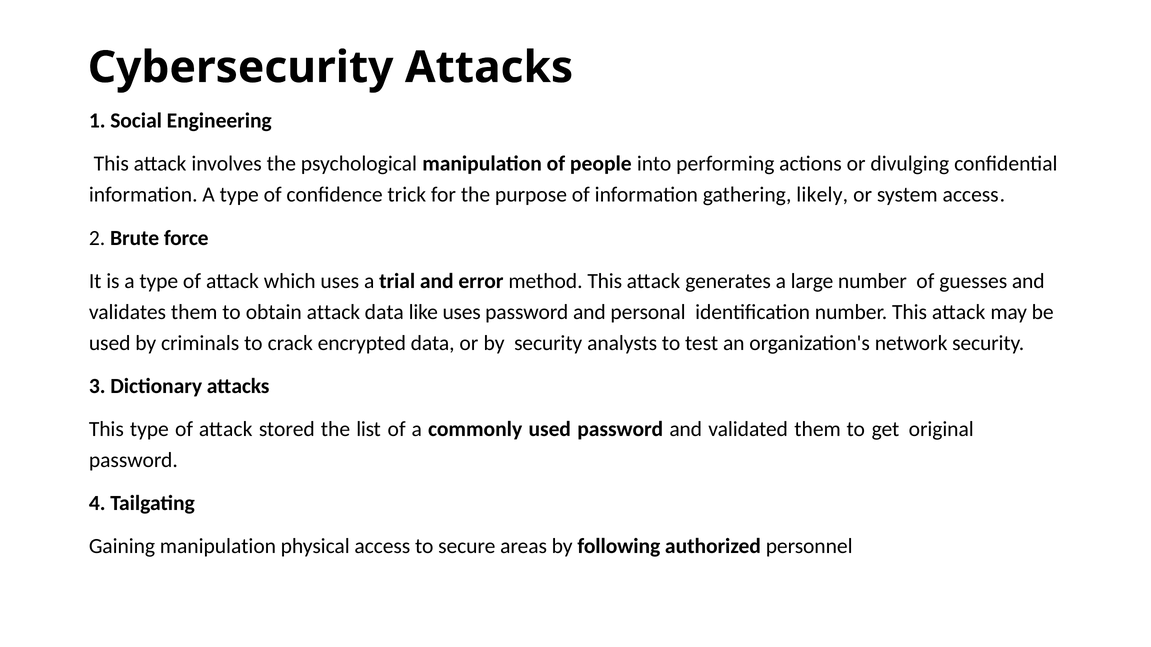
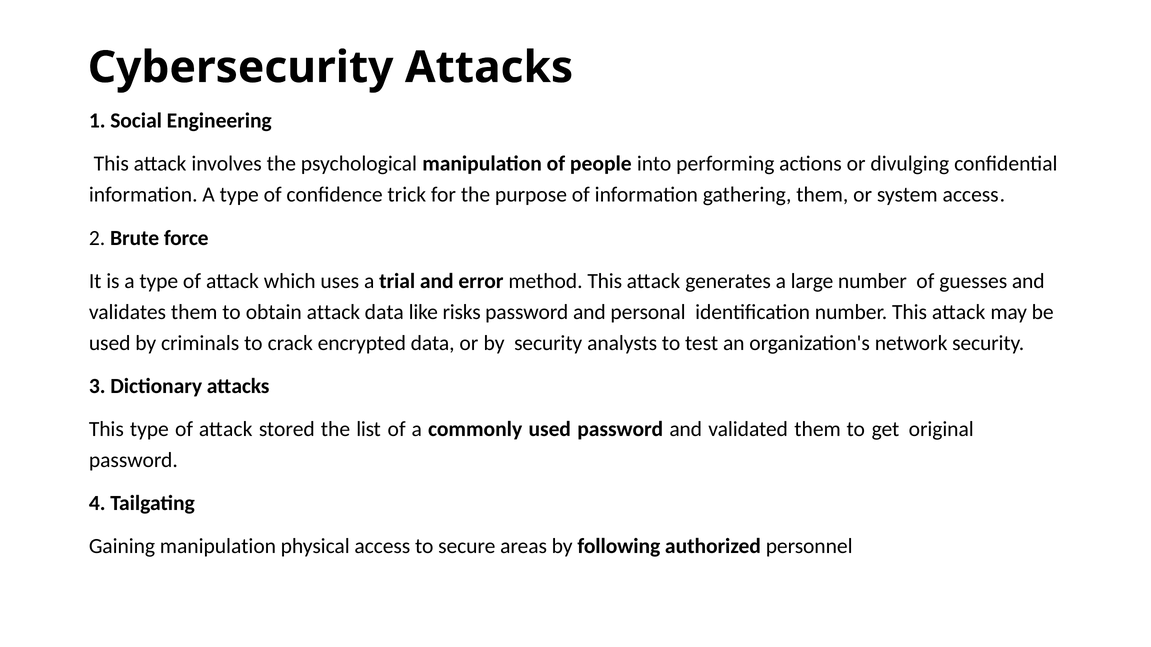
gathering likely: likely -> them
like uses: uses -> risks
